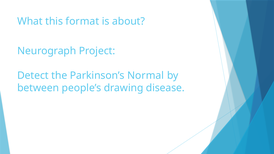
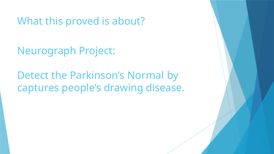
format: format -> proved
between: between -> captures
